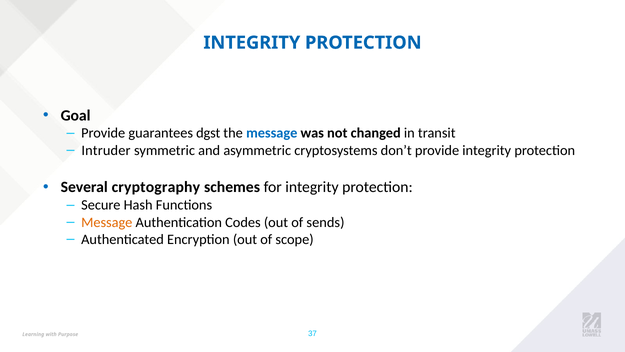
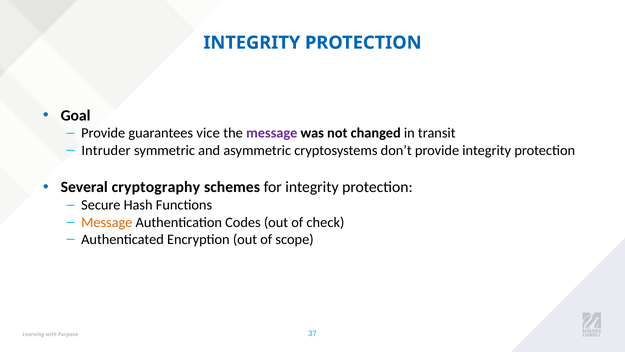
dgst: dgst -> vice
message at (272, 133) colour: blue -> purple
sends: sends -> check
